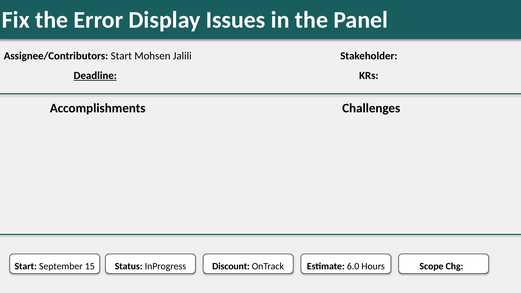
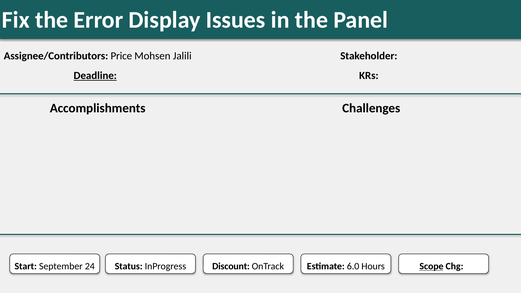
Assignee/Contributors Start: Start -> Price
15: 15 -> 24
Scope underline: none -> present
